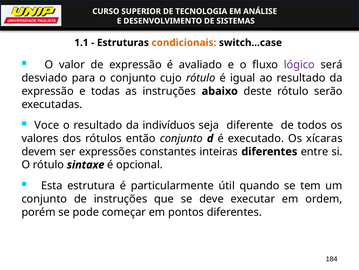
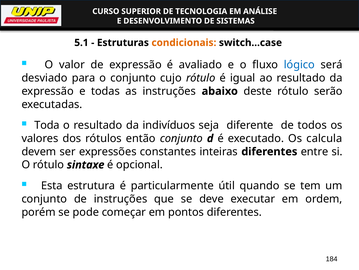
1.1: 1.1 -> 5.1
lógico colour: purple -> blue
Voce: Voce -> Toda
xícaras: xícaras -> calcula
